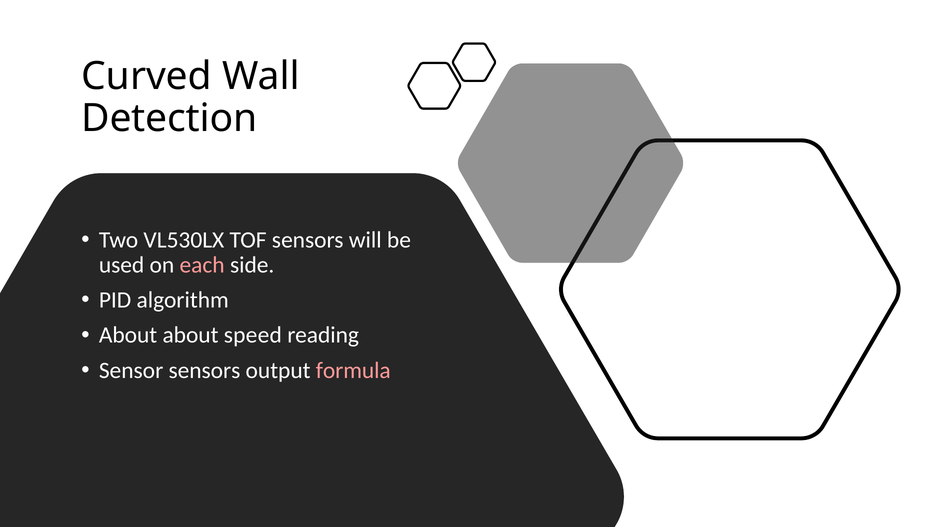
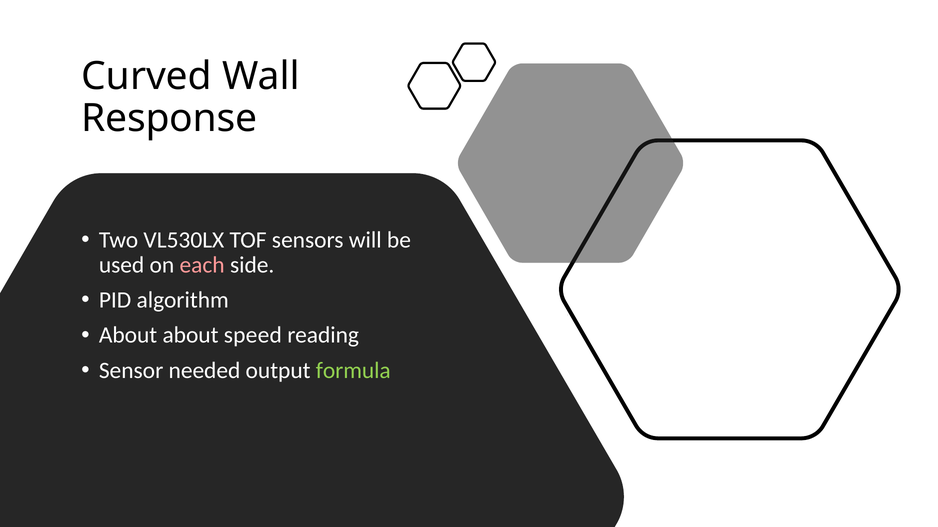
Detection: Detection -> Response
Sensor sensors: sensors -> needed
formula colour: pink -> light green
